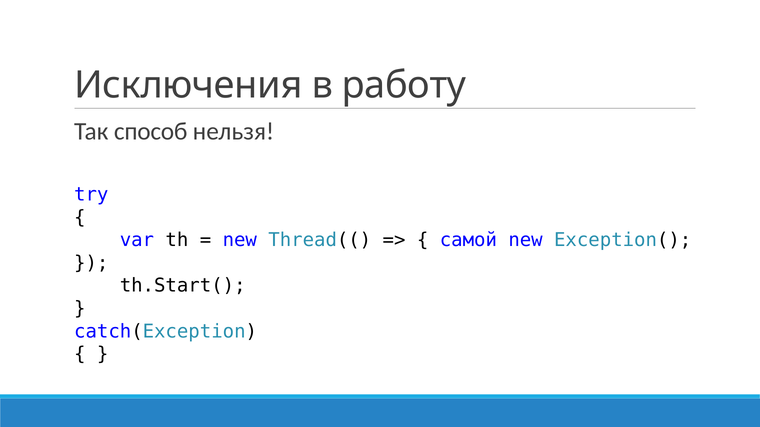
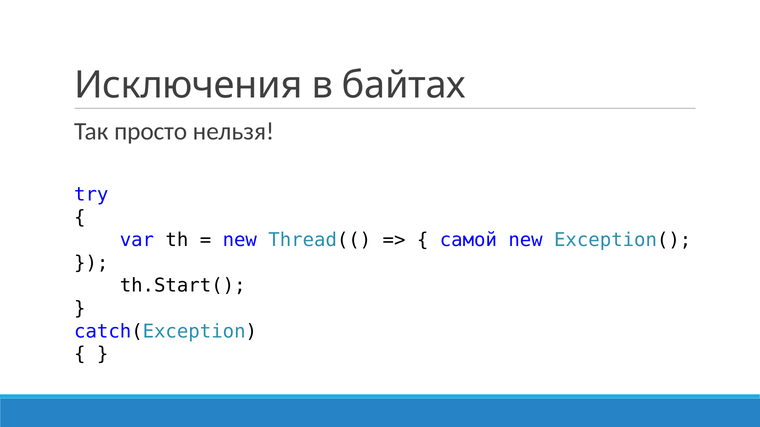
работу: работу -> байтах
способ: способ -> просто
